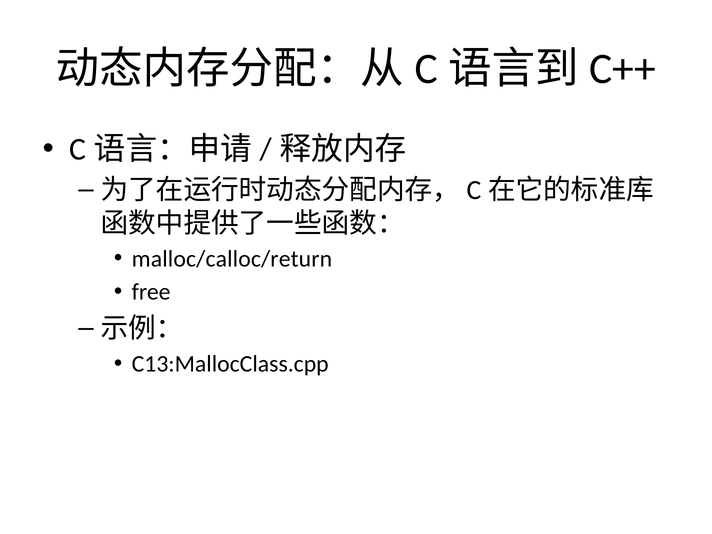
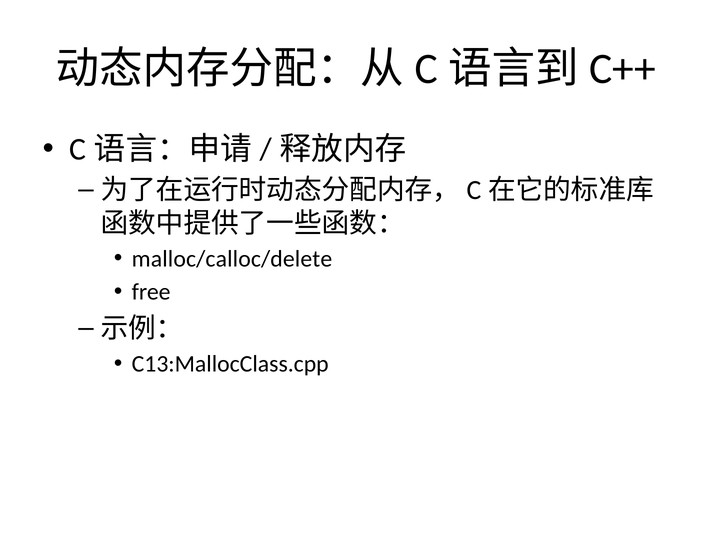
malloc/calloc/return: malloc/calloc/return -> malloc/calloc/delete
